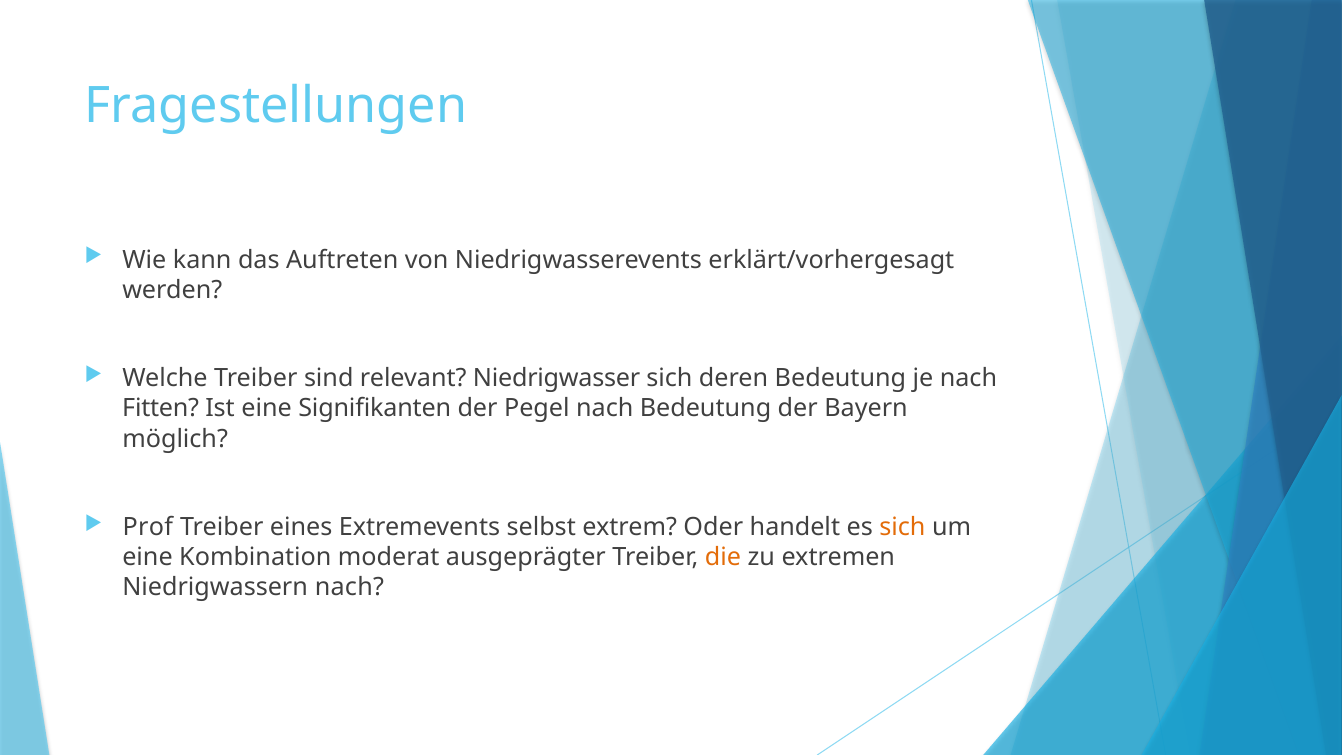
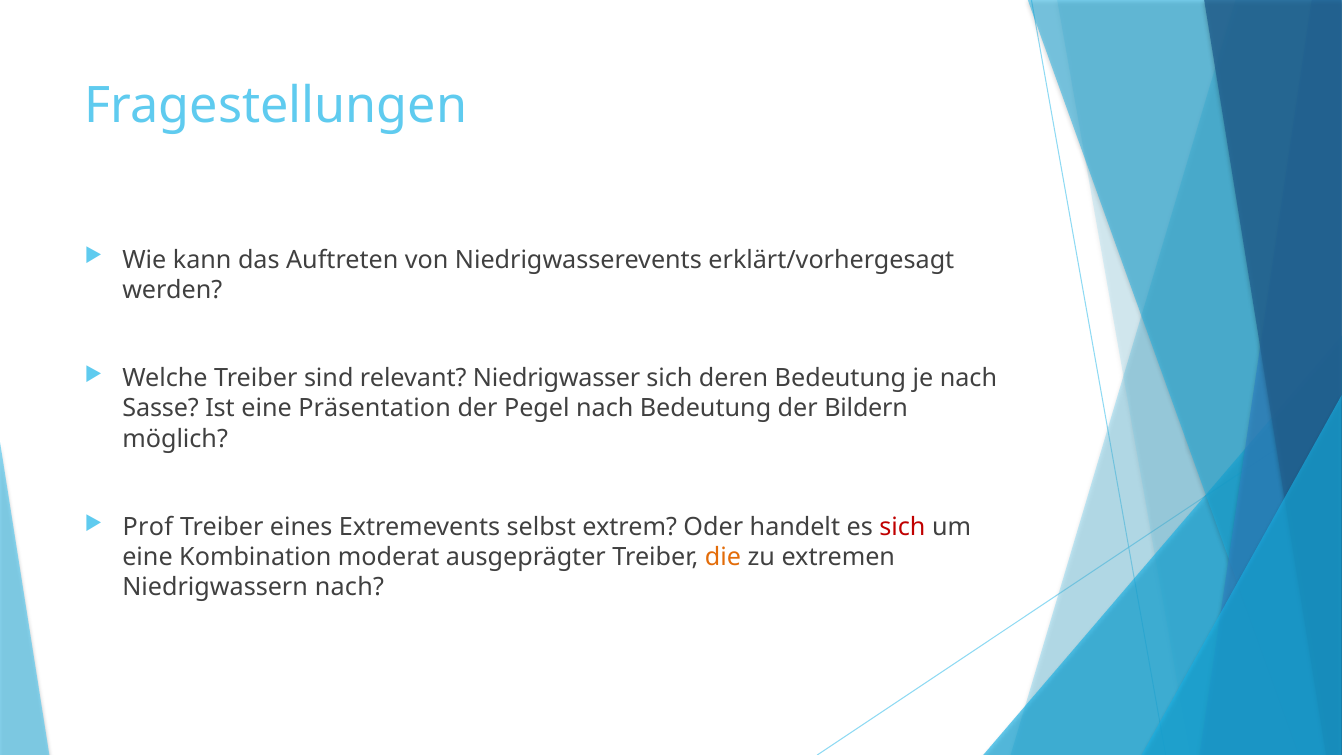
Fitten: Fitten -> Sasse
Signifikanten: Signifikanten -> Präsentation
Bayern: Bayern -> Bildern
sich at (902, 527) colour: orange -> red
